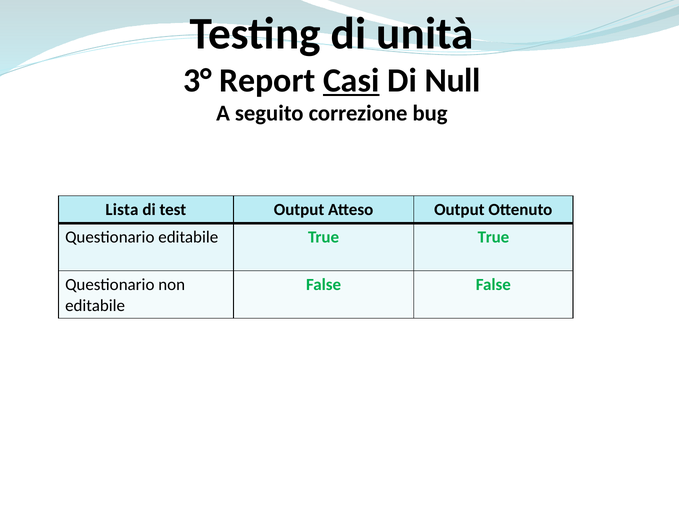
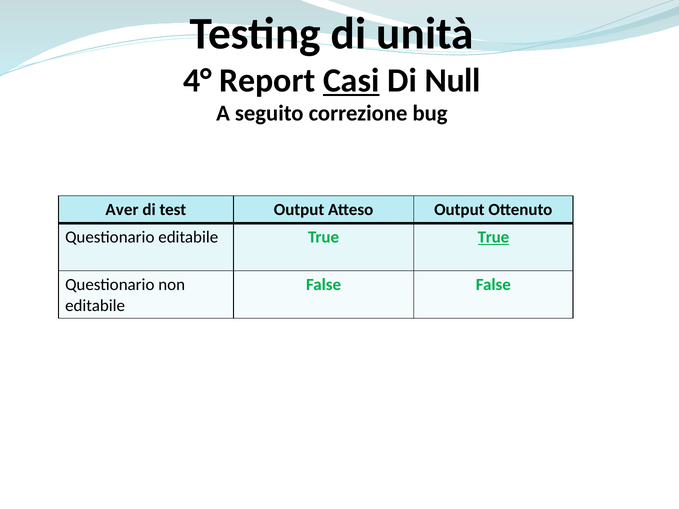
3°: 3° -> 4°
Lista: Lista -> Aver
True at (493, 237) underline: none -> present
